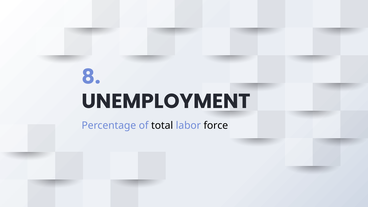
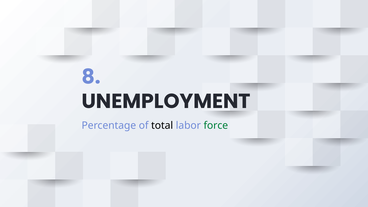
force colour: black -> green
